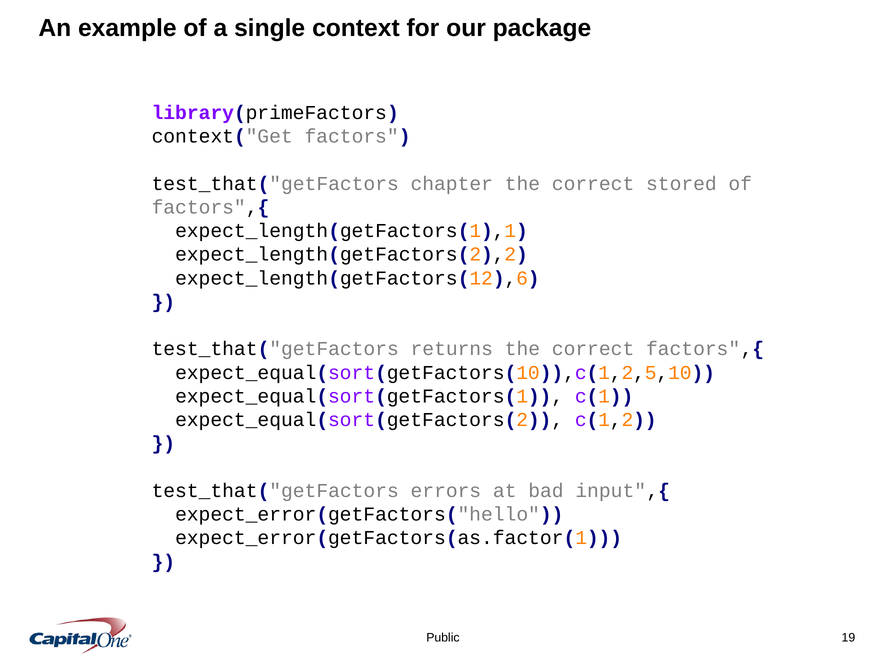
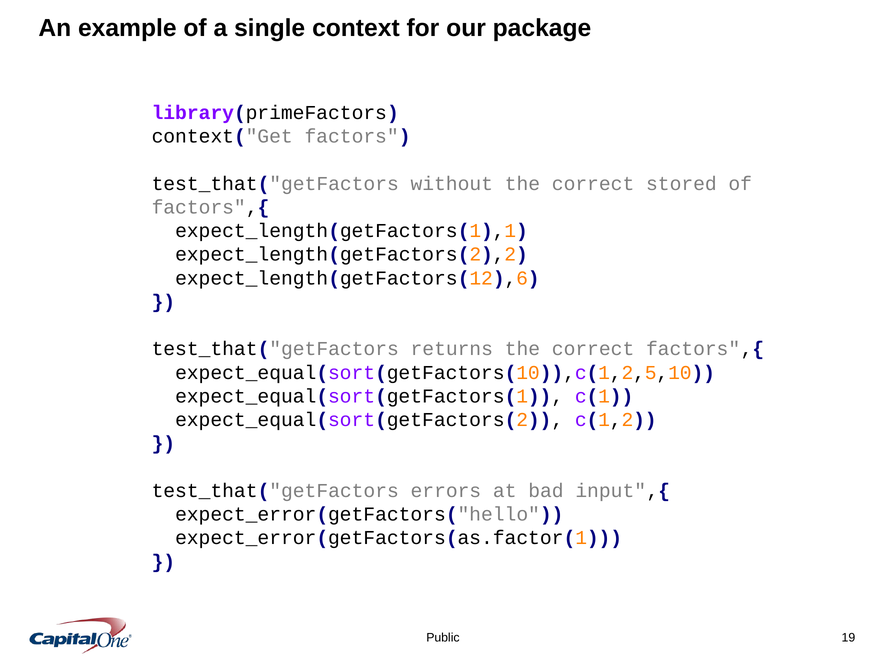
chapter: chapter -> without
